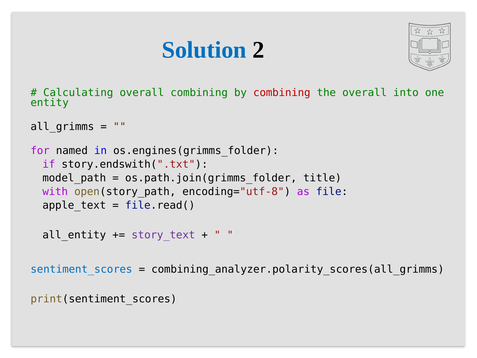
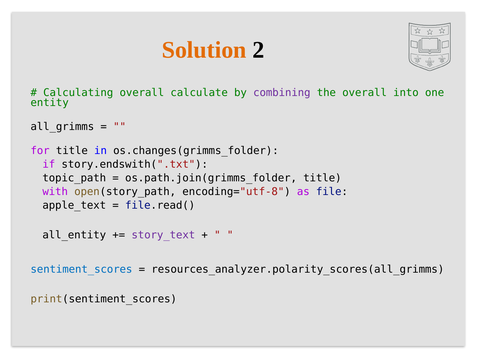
Solution colour: blue -> orange
overall combining: combining -> calculate
combining at (282, 93) colour: red -> purple
for named: named -> title
os.engines(grimms_folder: os.engines(grimms_folder -> os.changes(grimms_folder
model_path: model_path -> topic_path
combining_analyzer.polarity_scores(all_grimms: combining_analyzer.polarity_scores(all_grimms -> resources_analyzer.polarity_scores(all_grimms
